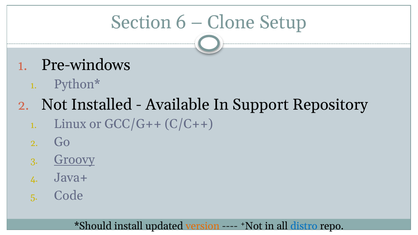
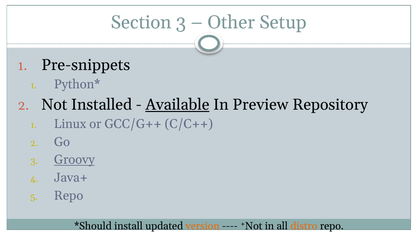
Section 6: 6 -> 3
Clone: Clone -> Other
Pre-windows: Pre-windows -> Pre-snippets
Available underline: none -> present
Support: Support -> Preview
Code at (69, 196): Code -> Repo
distro colour: blue -> orange
